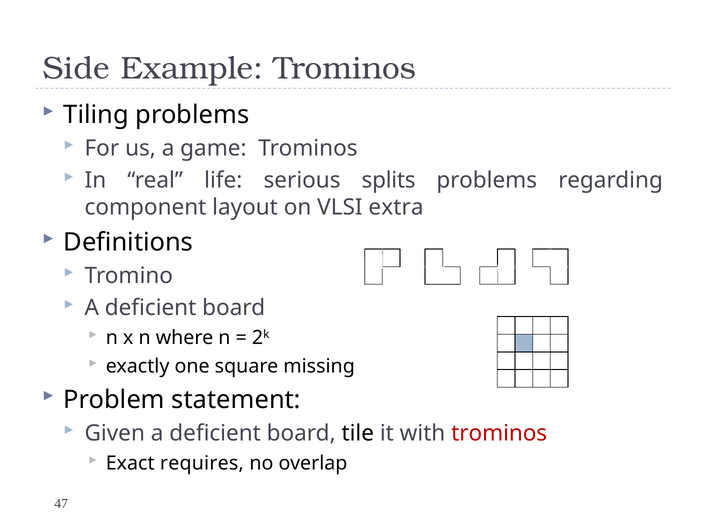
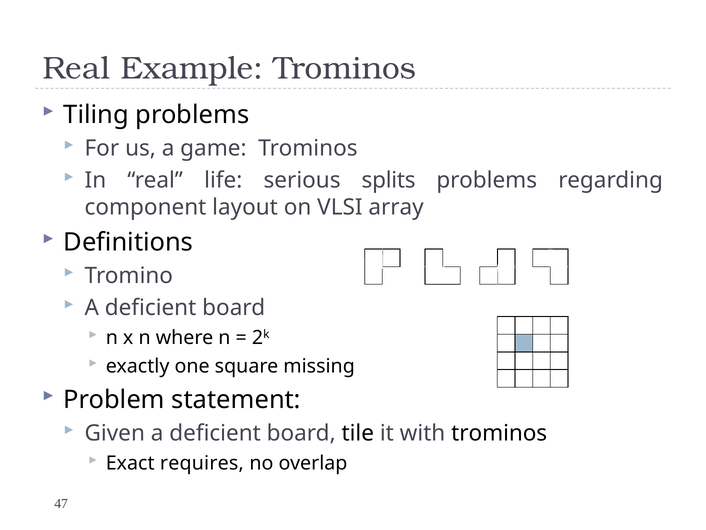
Side at (76, 68): Side -> Real
extra: extra -> array
trominos at (499, 433) colour: red -> black
